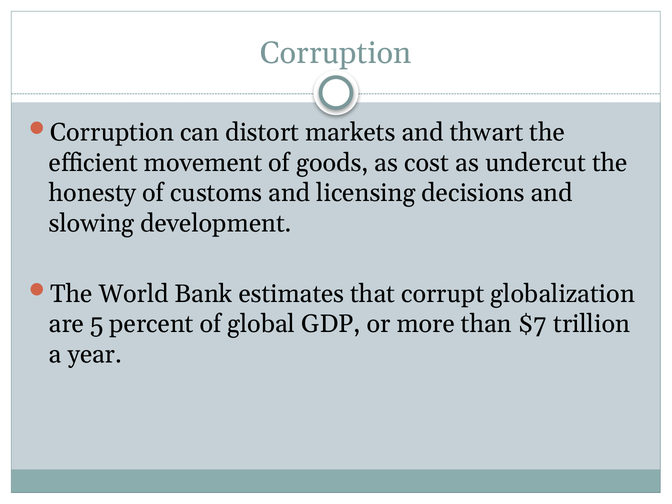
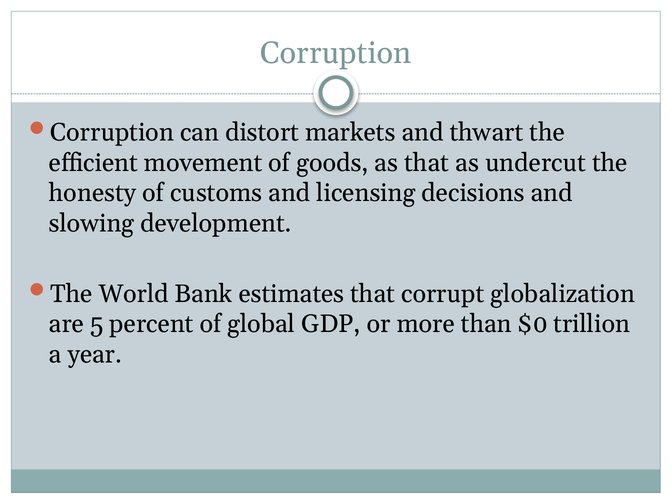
as cost: cost -> that
$7: $7 -> $0
